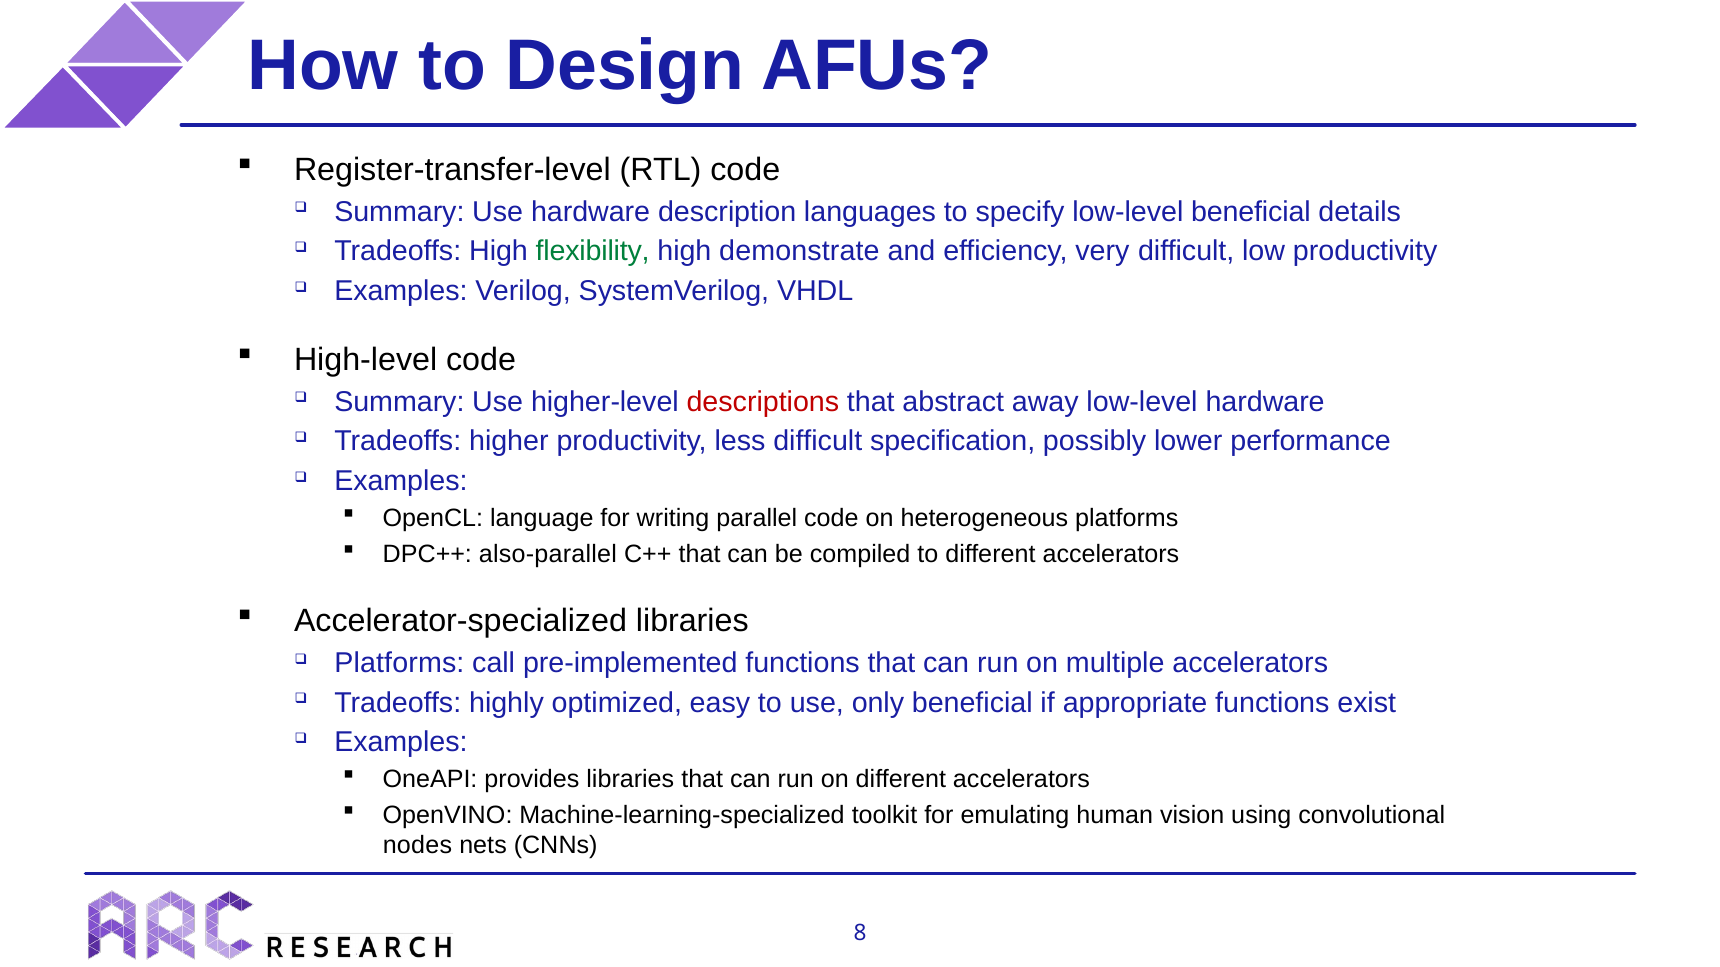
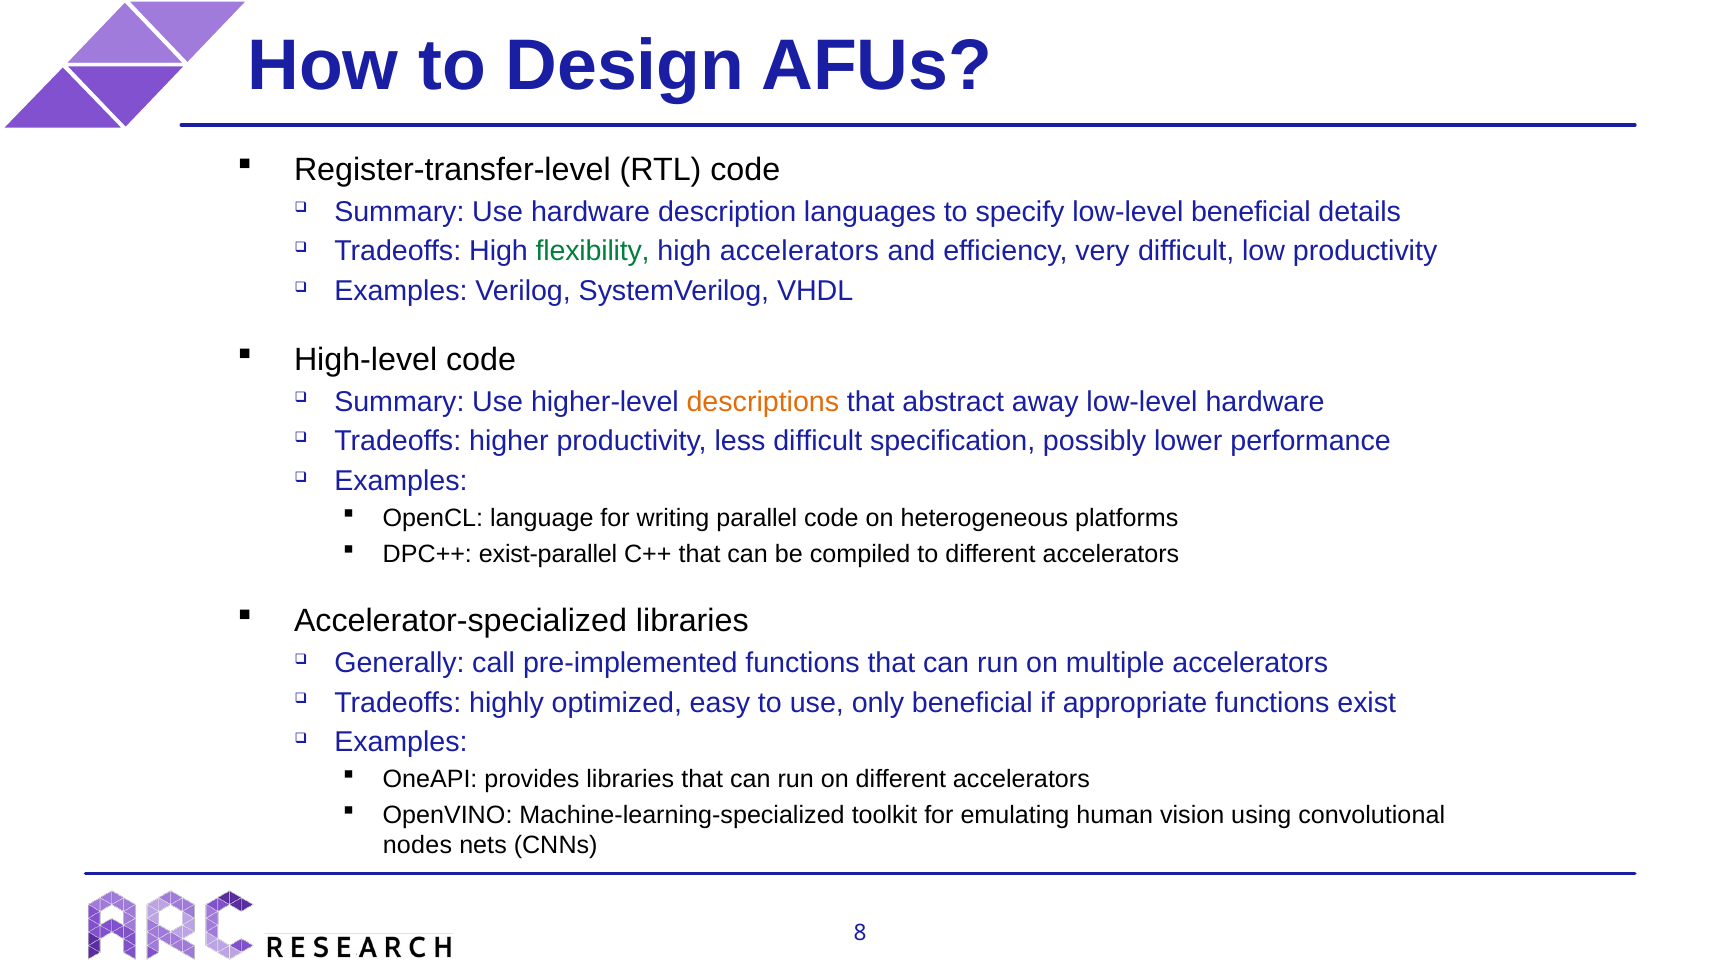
high demonstrate: demonstrate -> accelerators
descriptions colour: red -> orange
also-parallel: also-parallel -> exist-parallel
Platforms at (399, 663): Platforms -> Generally
